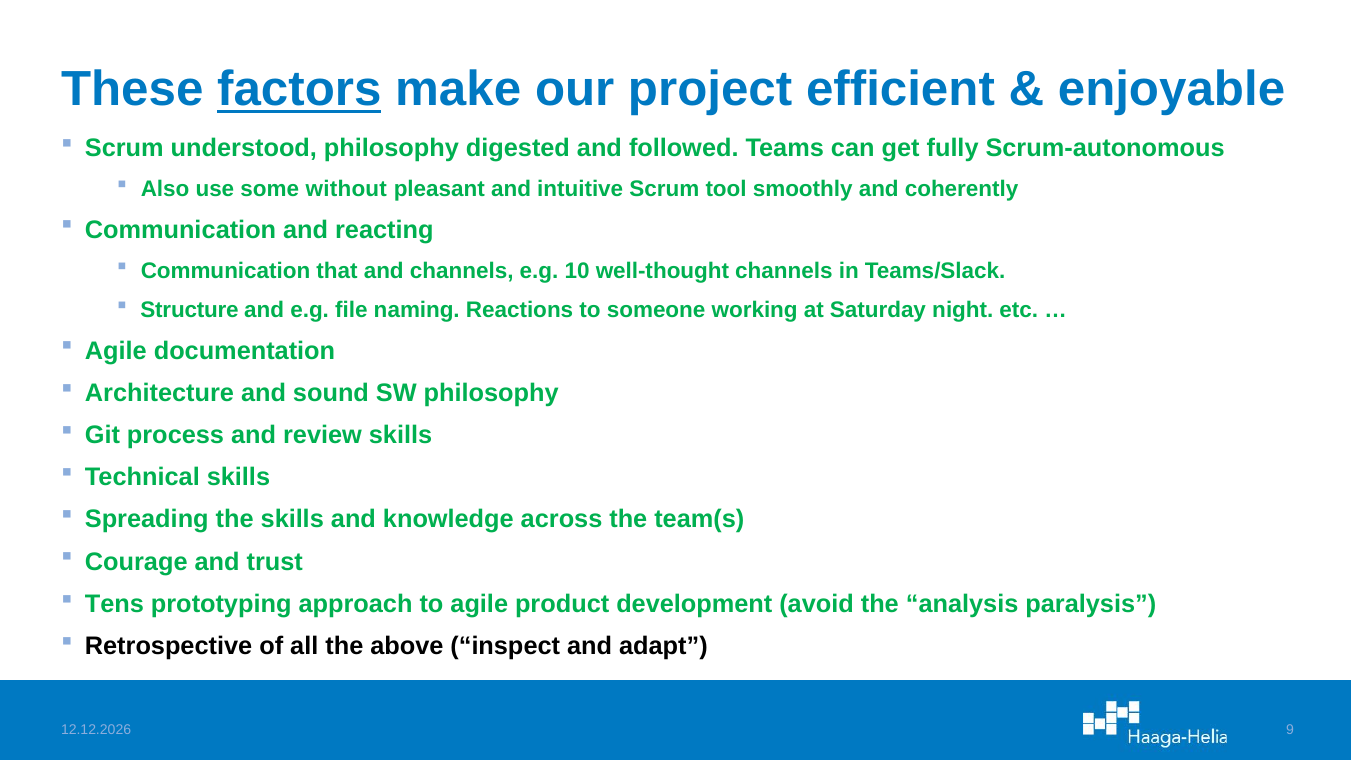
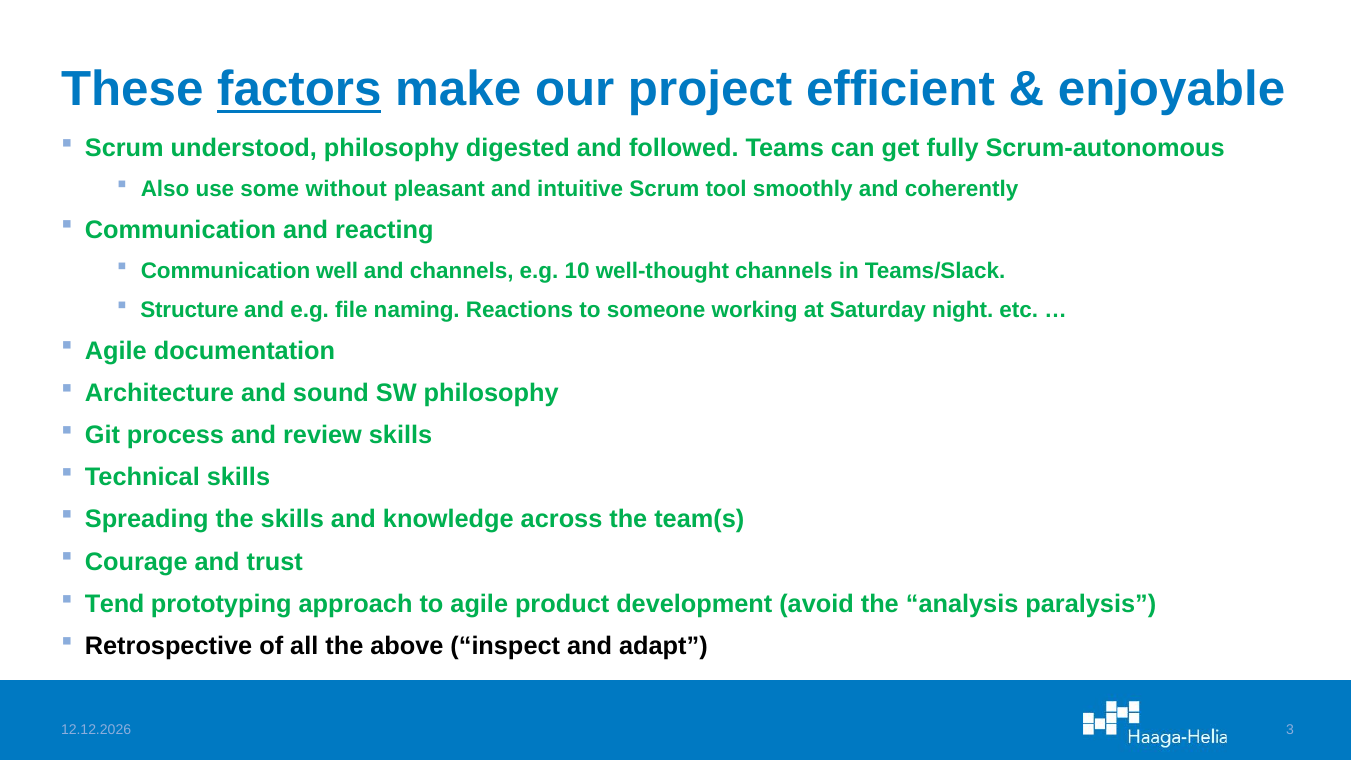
that: that -> well
Tens: Tens -> Tend
9: 9 -> 3
